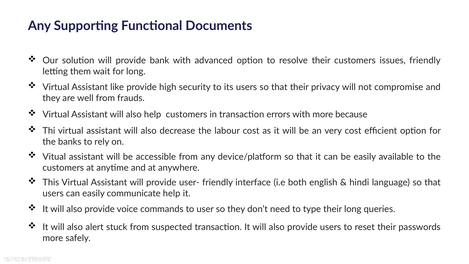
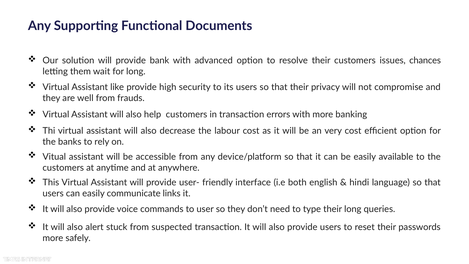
issues friendly: friendly -> chances
because: because -> banking
communicate help: help -> links
